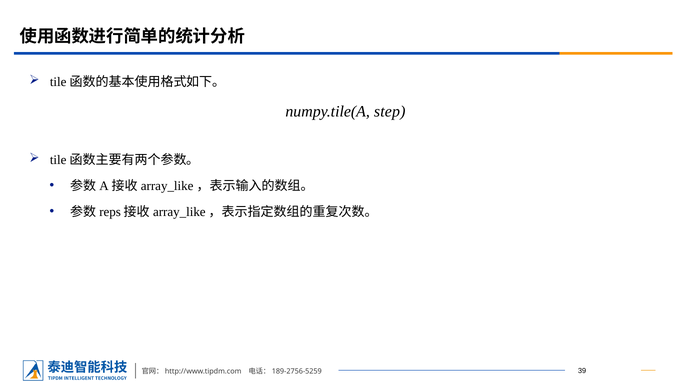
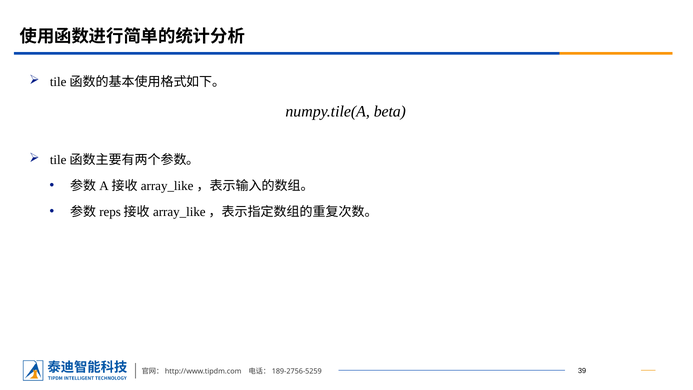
step: step -> beta
